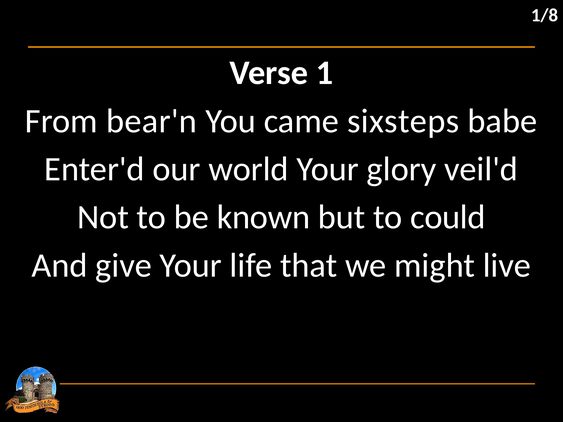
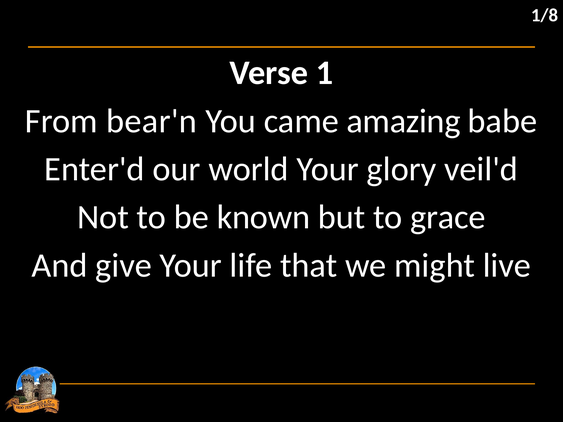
sixsteps: sixsteps -> amazing
could: could -> grace
